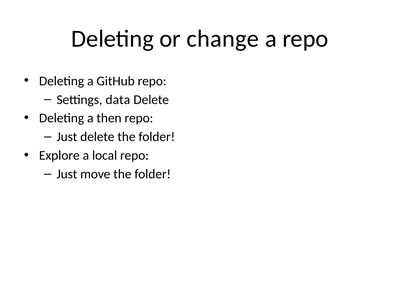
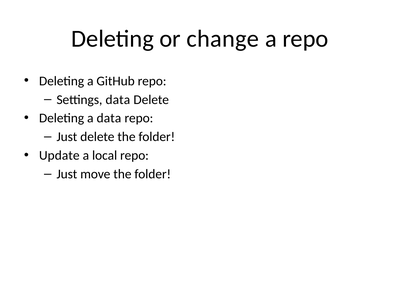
a then: then -> data
Explore: Explore -> Update
